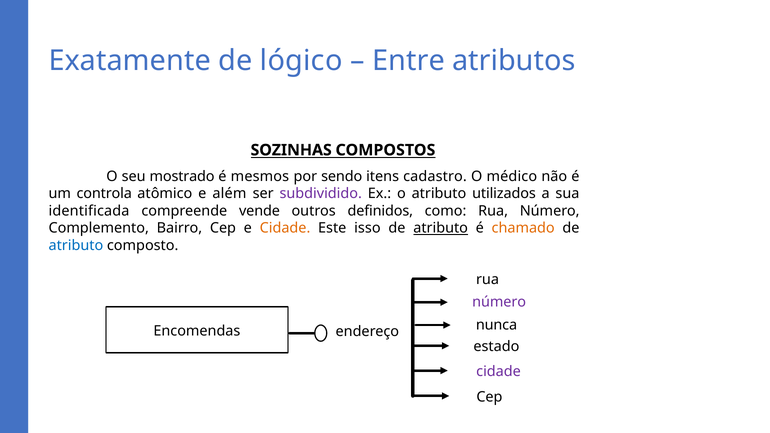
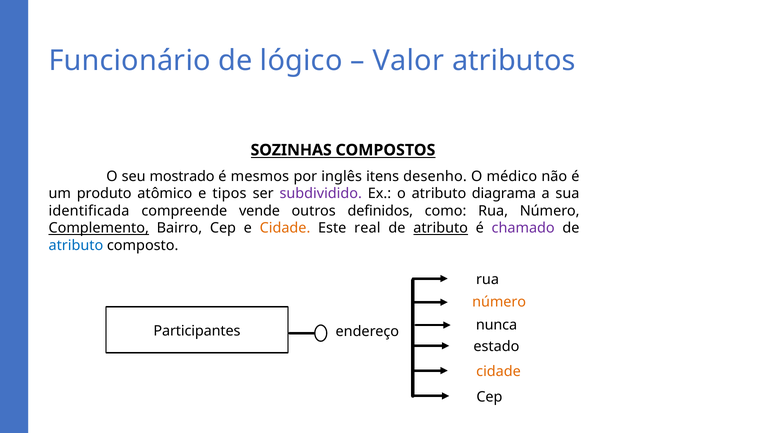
Exatamente: Exatamente -> Funcionário
Entre: Entre -> Valor
sendo: sendo -> inglês
cadastro: cadastro -> desenho
controla: controla -> produto
além: além -> tipos
utilizados: utilizados -> diagrama
Complemento underline: none -> present
isso: isso -> real
chamado colour: orange -> purple
número at (499, 302) colour: purple -> orange
Encomendas: Encomendas -> Participantes
cidade at (499, 372) colour: purple -> orange
